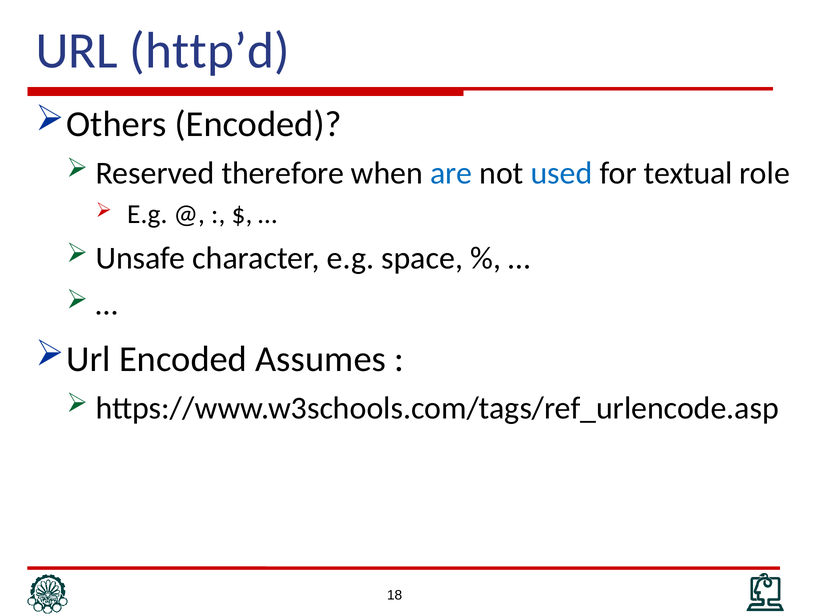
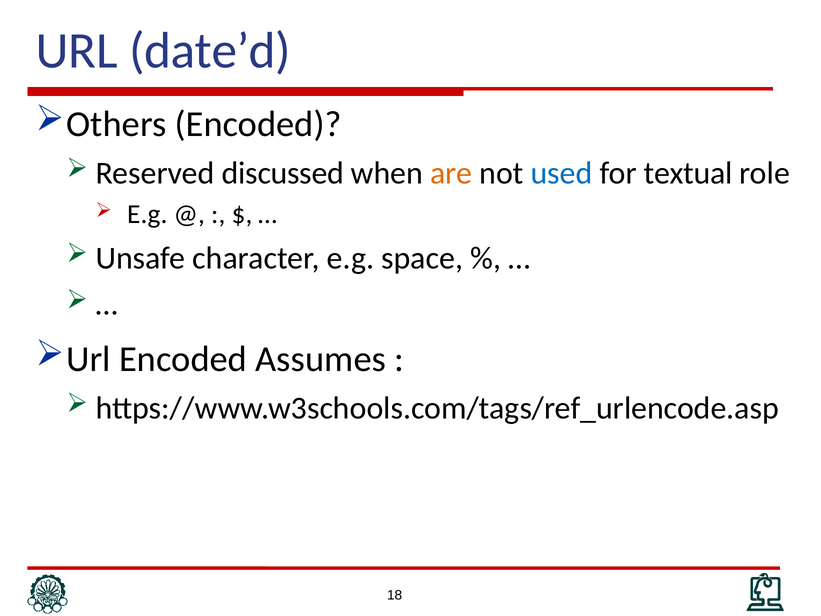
http’d: http’d -> date’d
therefore: therefore -> discussed
are colour: blue -> orange
